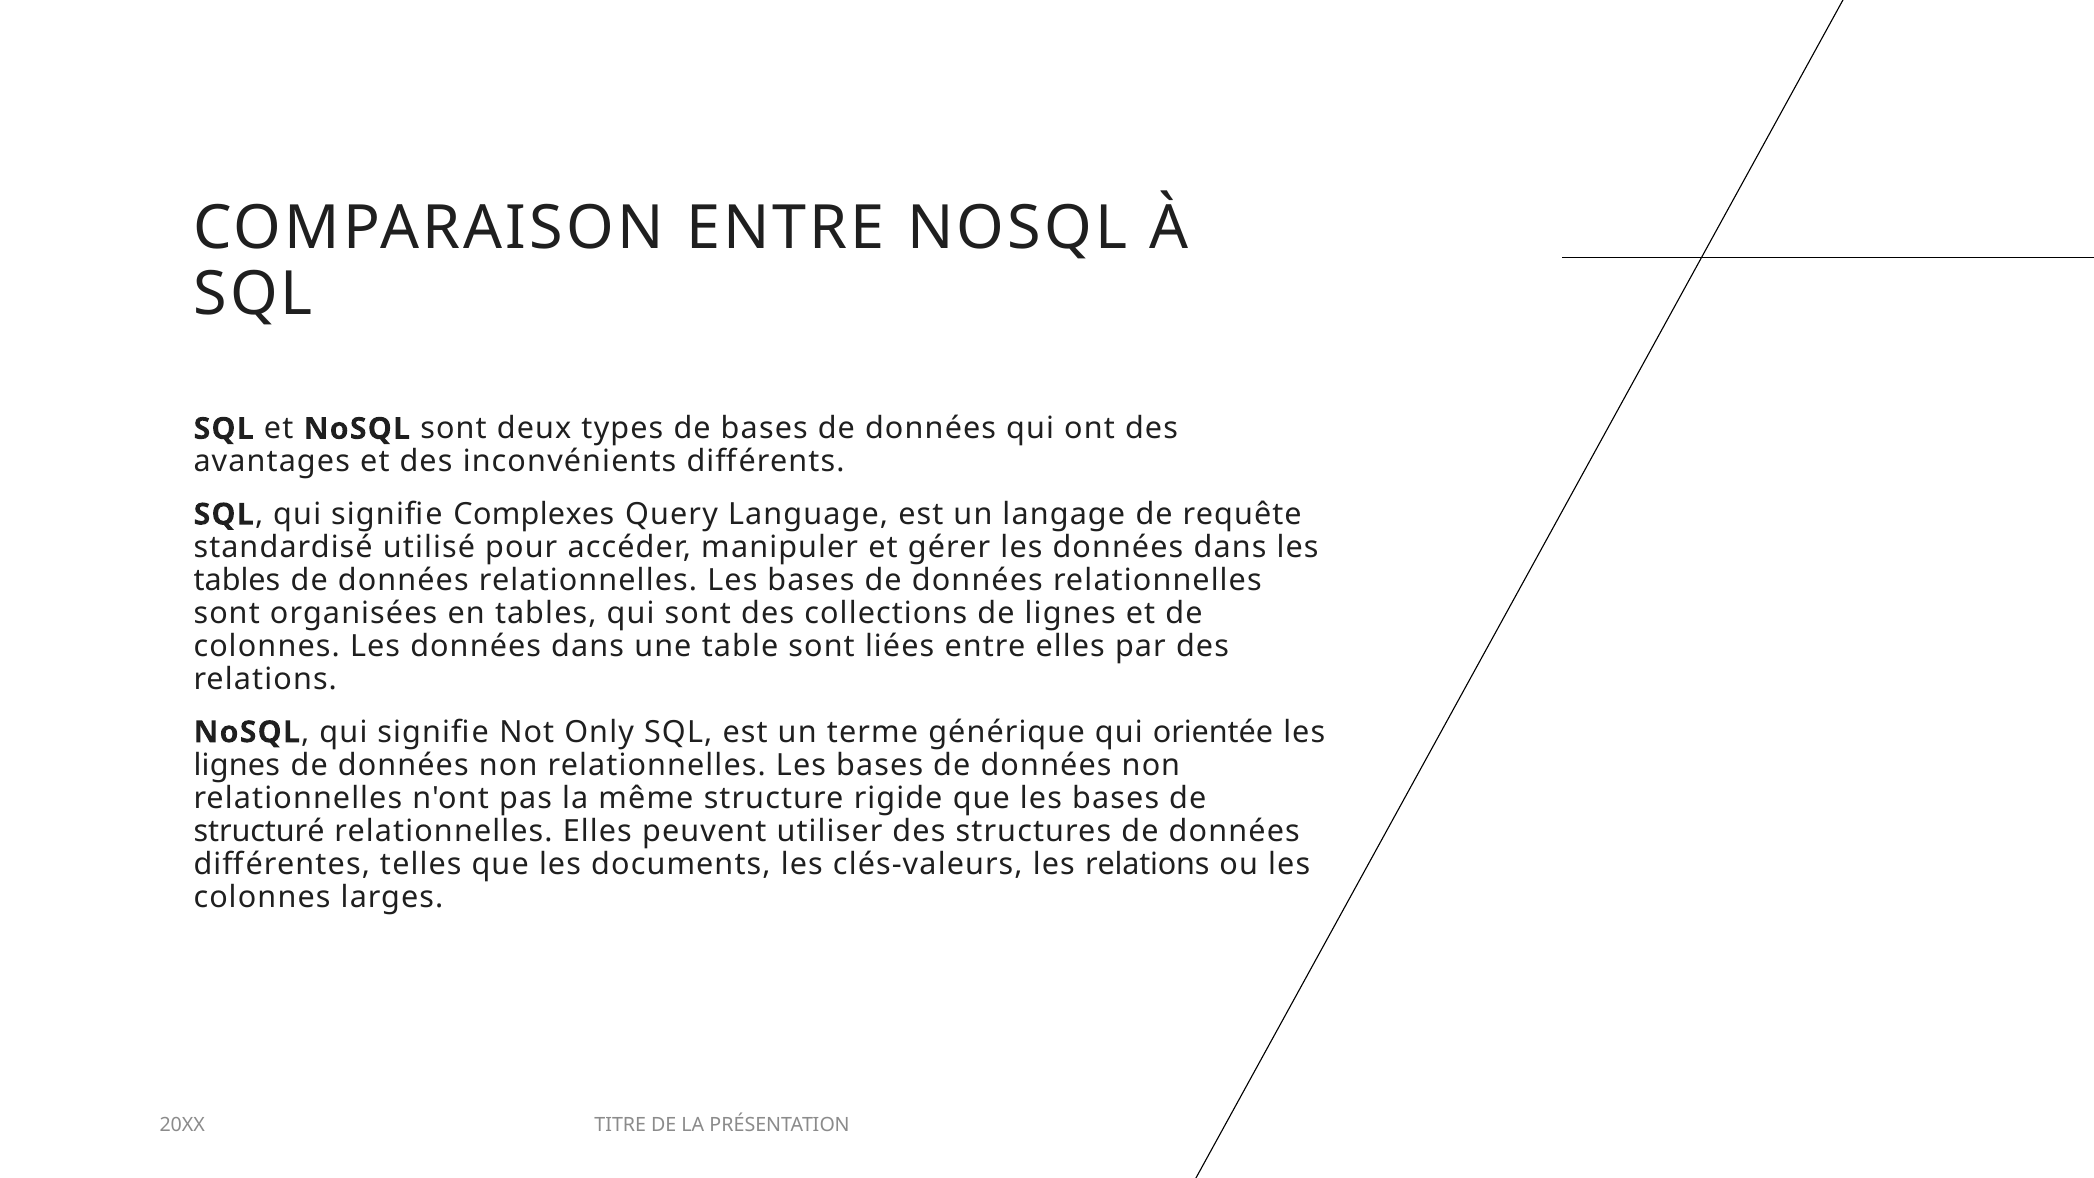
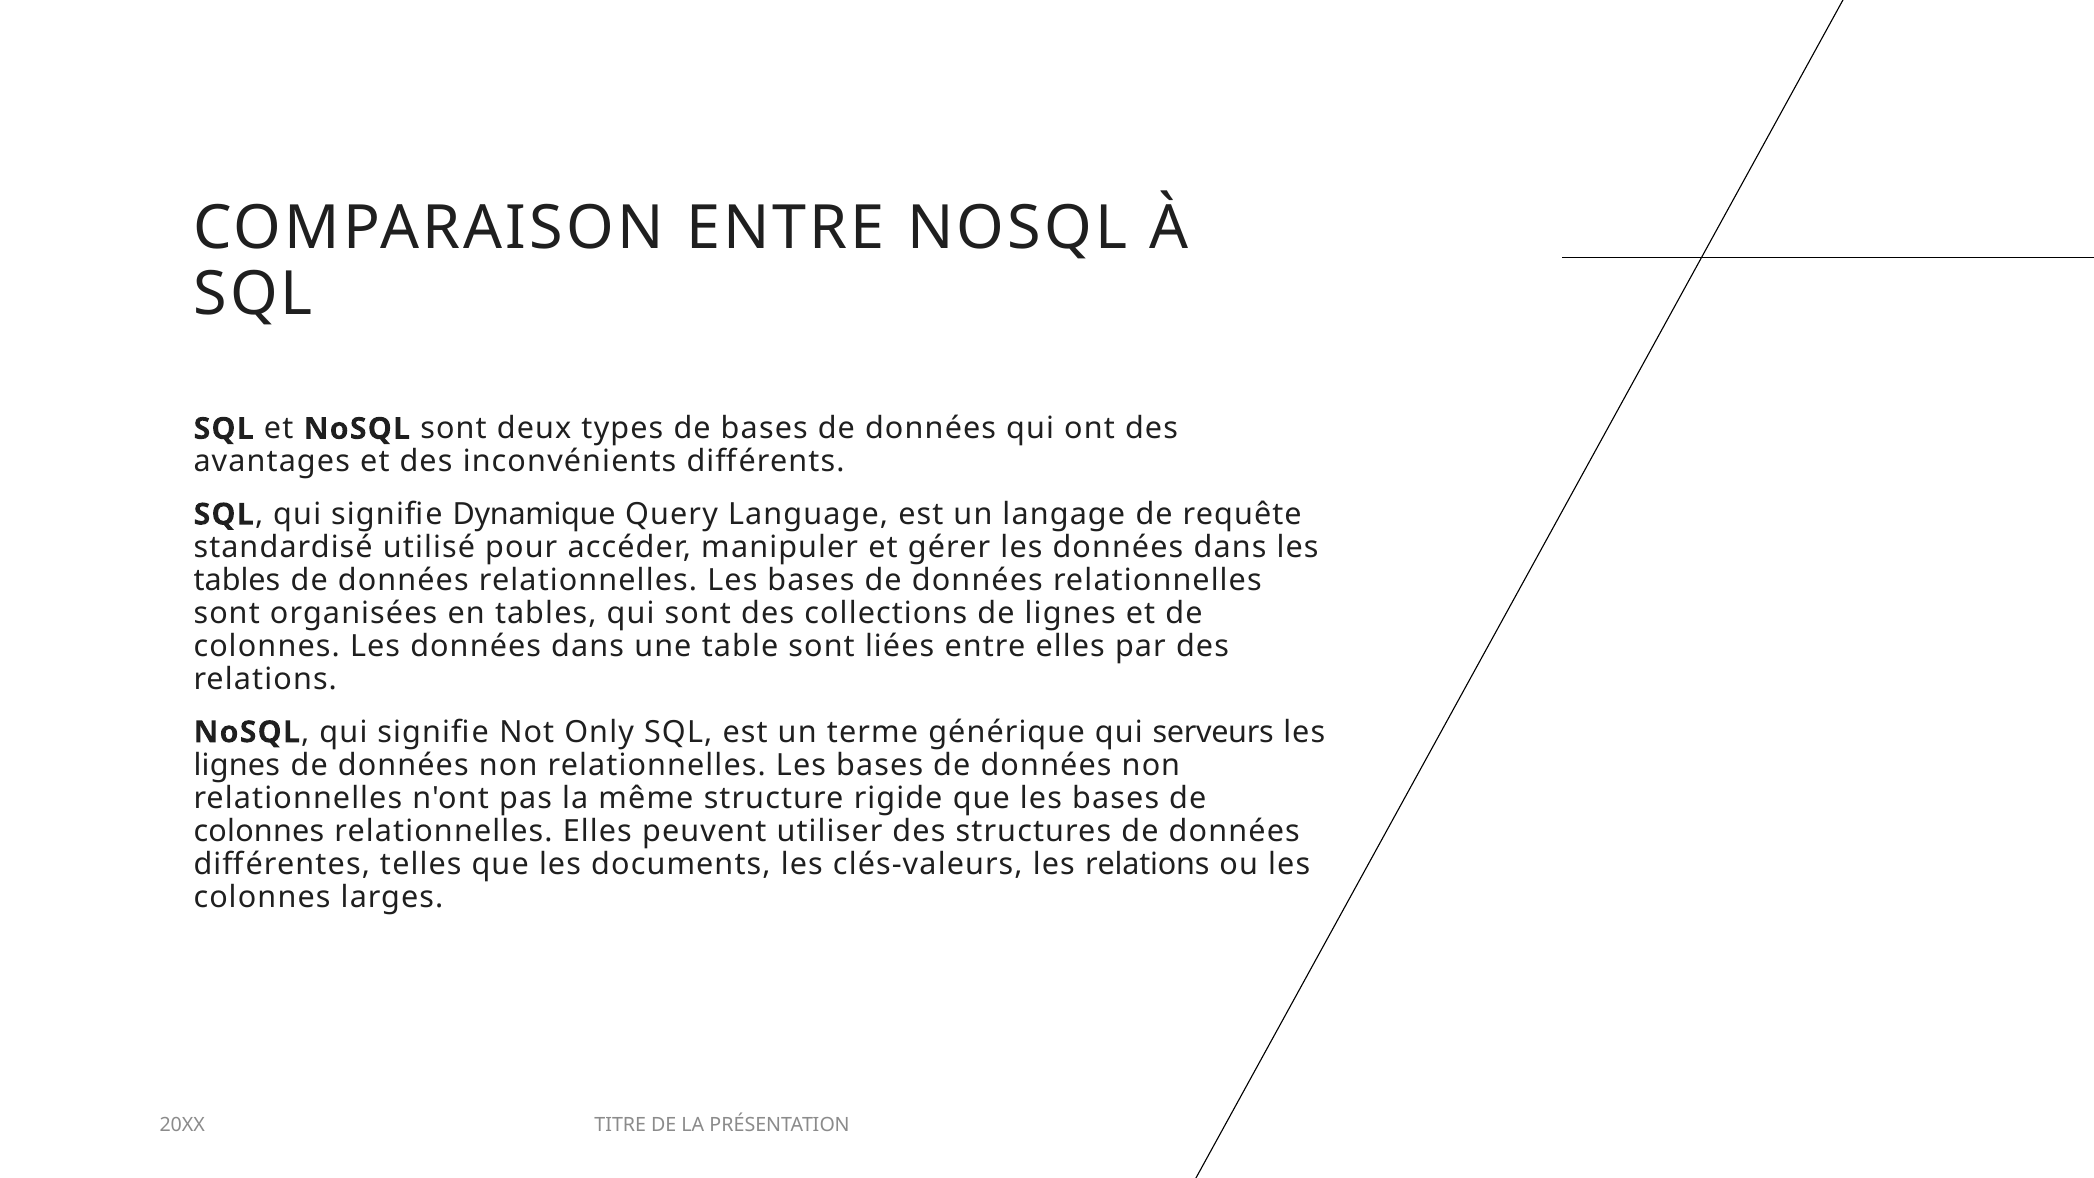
Complexes: Complexes -> Dynamique
orientée: orientée -> serveurs
structuré at (259, 831): structuré -> colonnes
